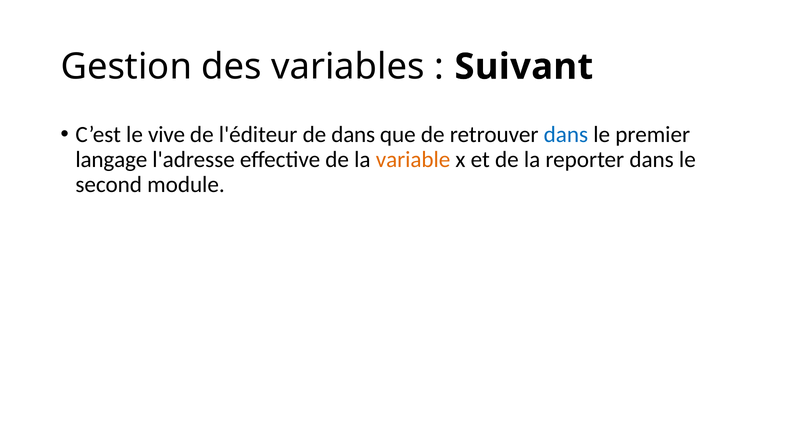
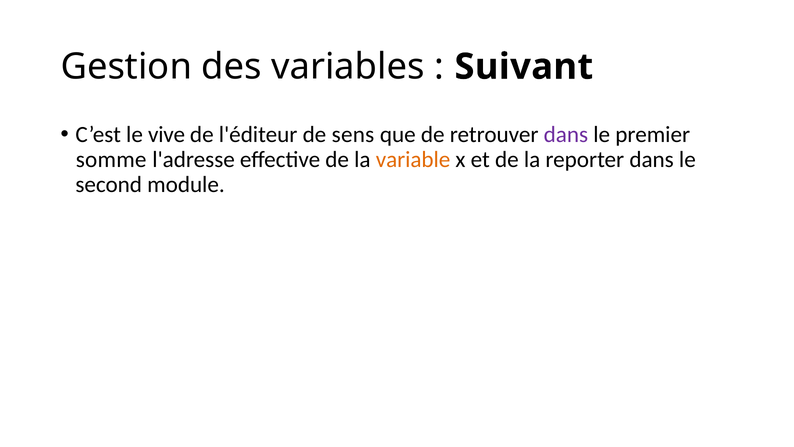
de dans: dans -> sens
dans at (566, 134) colour: blue -> purple
langage: langage -> somme
